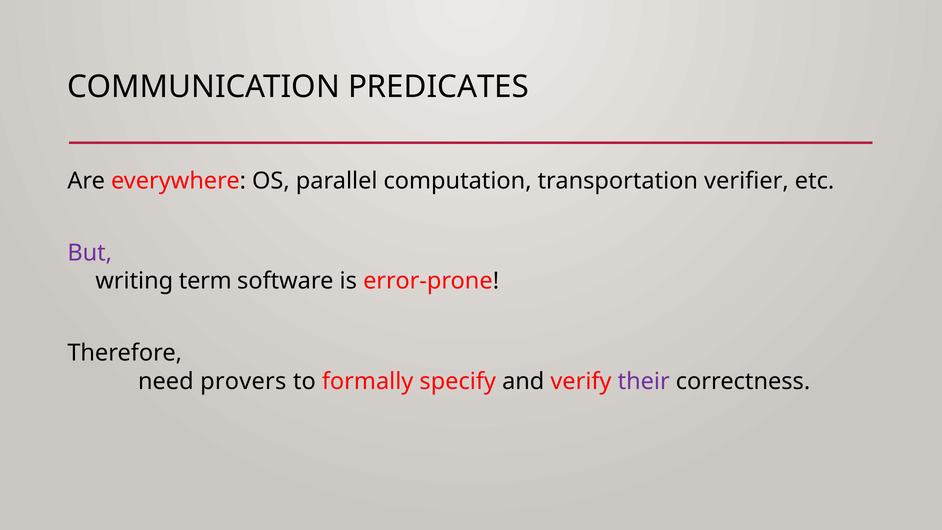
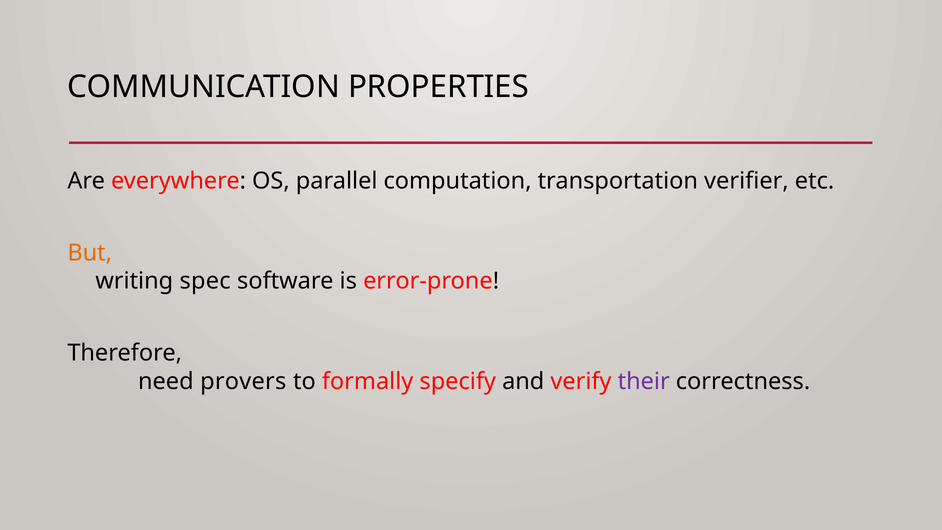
PREDICATES: PREDICATES -> PROPERTIES
But colour: purple -> orange
term: term -> spec
